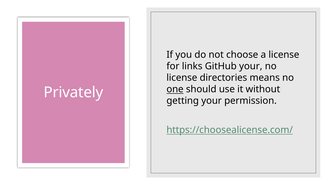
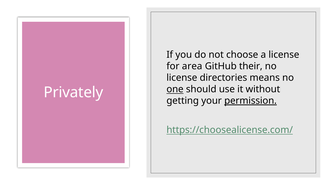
links: links -> area
GitHub your: your -> their
permission underline: none -> present
